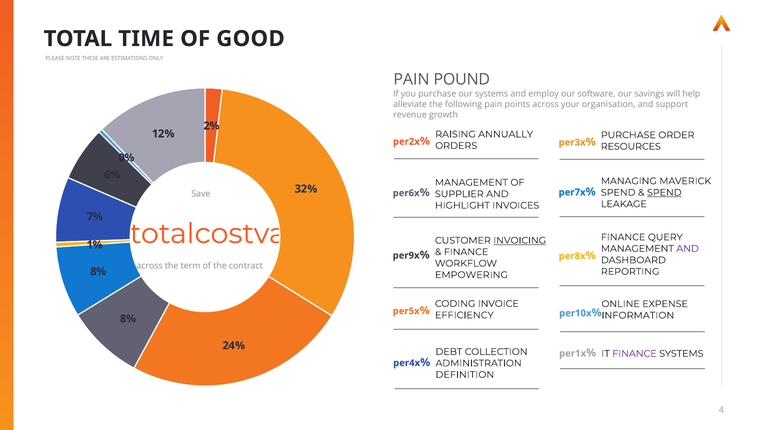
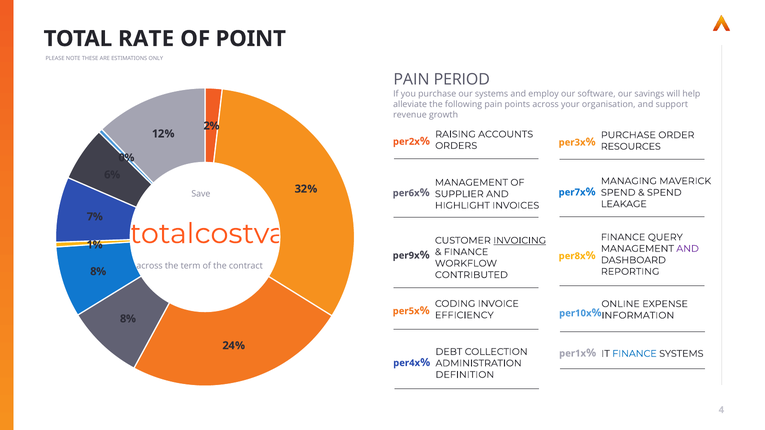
TIME: TIME -> RATE
GOOD: GOOD -> POINT
POUND: POUND -> PERIOD
ANNUALLY: ANNUALLY -> ACCOUNTS
SPEND at (664, 193) underline: present -> none
EMPOWERING: EMPOWERING -> CONTRIBUTED
FINANCE at (634, 354) colour: purple -> blue
